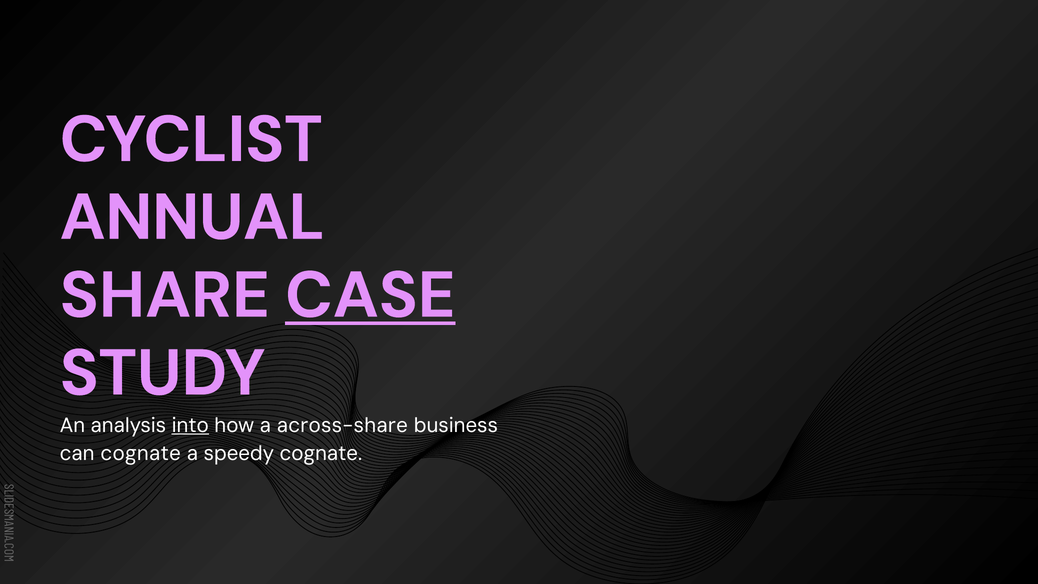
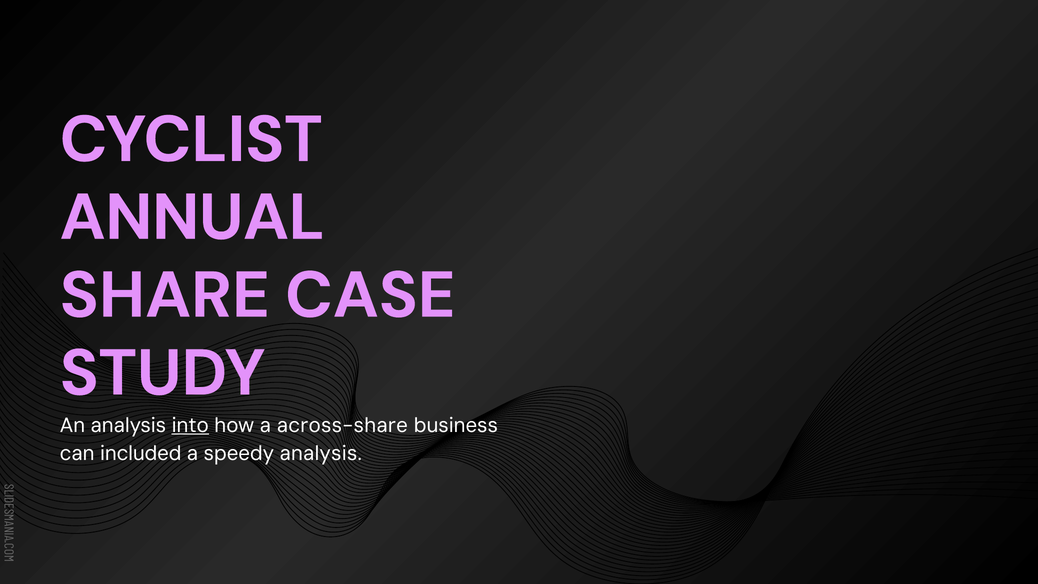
CASE underline: present -> none
can cognate: cognate -> included
speedy cognate: cognate -> analysis
